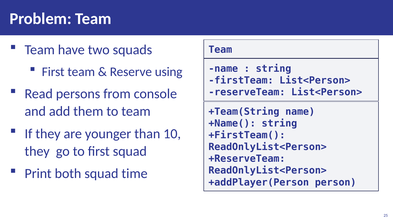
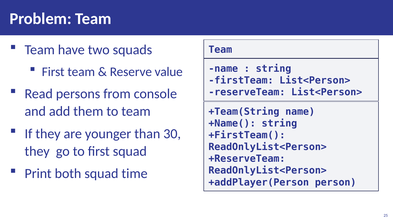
using: using -> value
10: 10 -> 30
